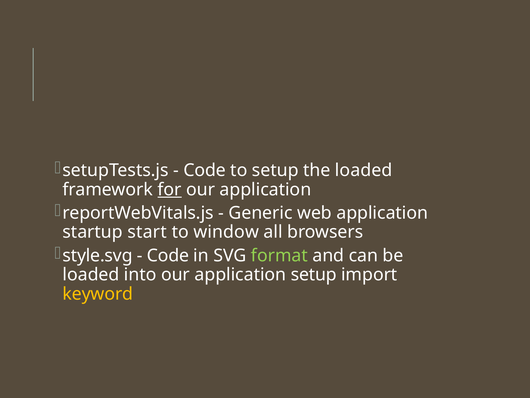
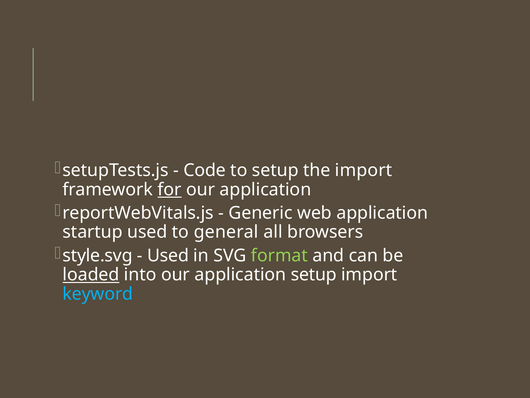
the loaded: loaded -> import
startup start: start -> used
window: window -> general
Code at (168, 255): Code -> Used
loaded at (91, 274) underline: none -> present
keyword colour: yellow -> light blue
